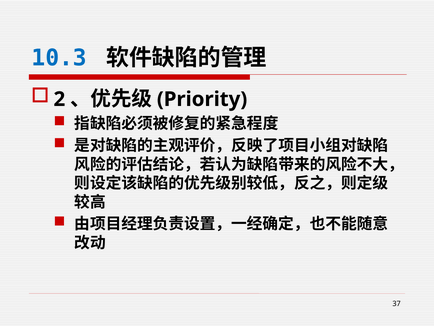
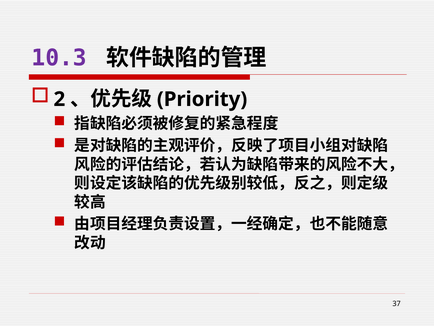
10.3 colour: blue -> purple
